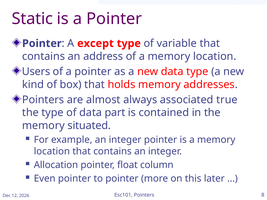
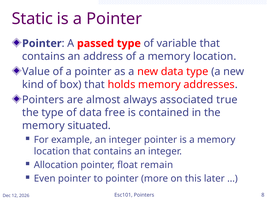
except: except -> passed
Users: Users -> Value
part: part -> free
column: column -> remain
